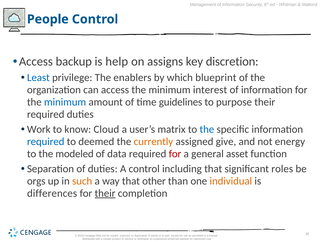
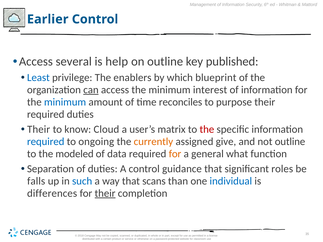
People: People -> Earlier
backup: backup -> several
on assigns: assigns -> outline
discretion: discretion -> published
can underline: none -> present
guidelines: guidelines -> reconciles
Work at (39, 129): Work -> Their
the at (207, 129) colour: blue -> red
deemed: deemed -> ongoing
not energy: energy -> outline
for at (175, 154) colour: red -> orange
asset: asset -> what
including: including -> guidance
orgs: orgs -> falls
such colour: orange -> blue
other: other -> scans
individual colour: orange -> blue
